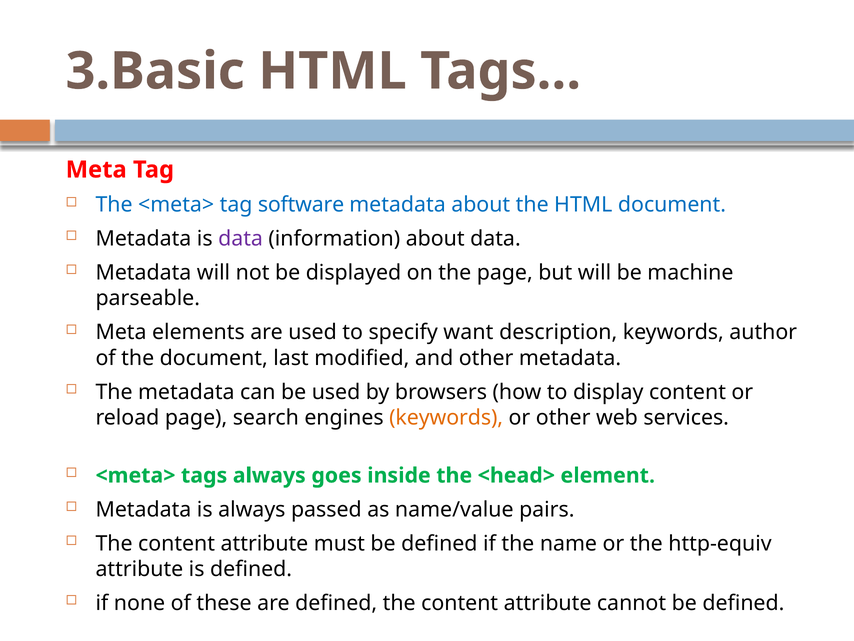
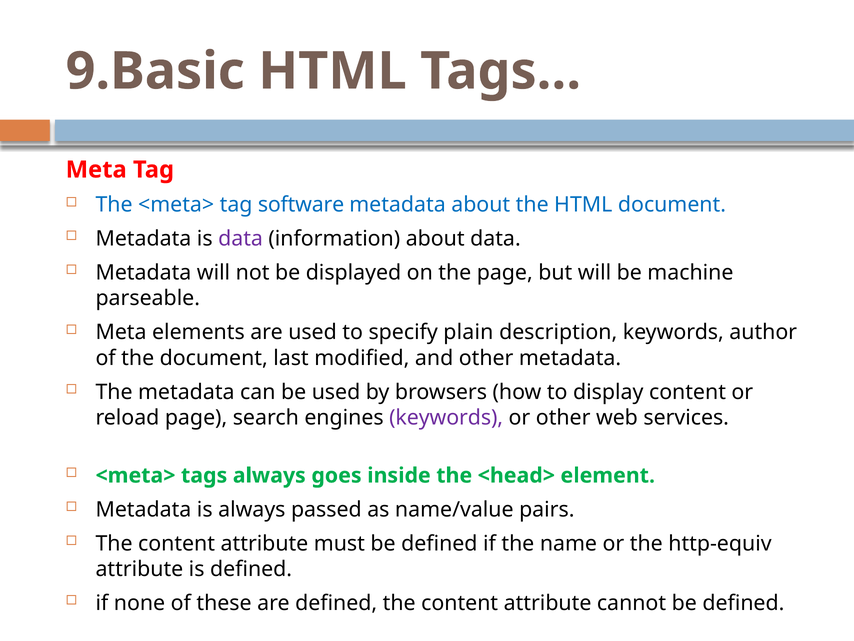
3.Basic: 3.Basic -> 9.Basic
want: want -> plain
keywords at (446, 417) colour: orange -> purple
